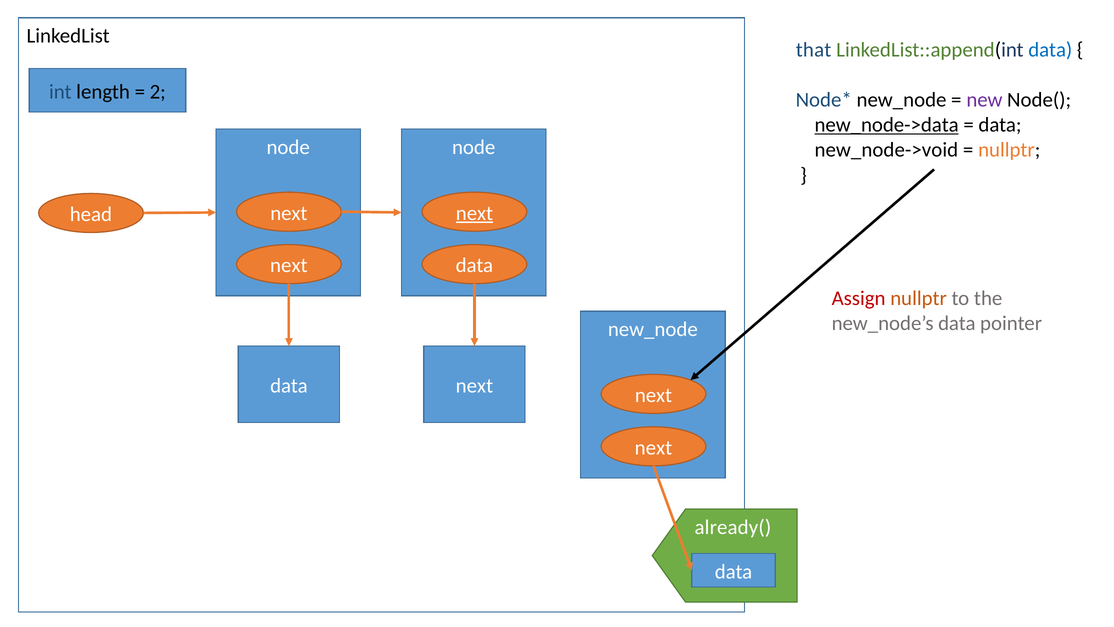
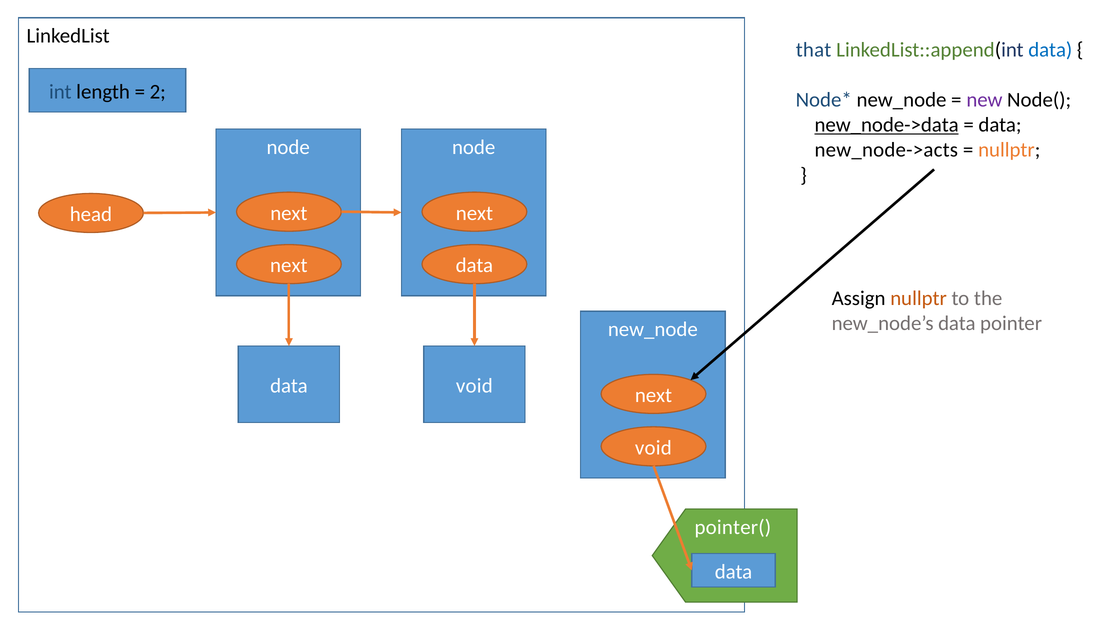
new_node->void: new_node->void -> new_node->acts
next at (474, 213) underline: present -> none
Assign colour: red -> black
next at (474, 386): next -> void
next at (653, 447): next -> void
already(: already( -> pointer(
